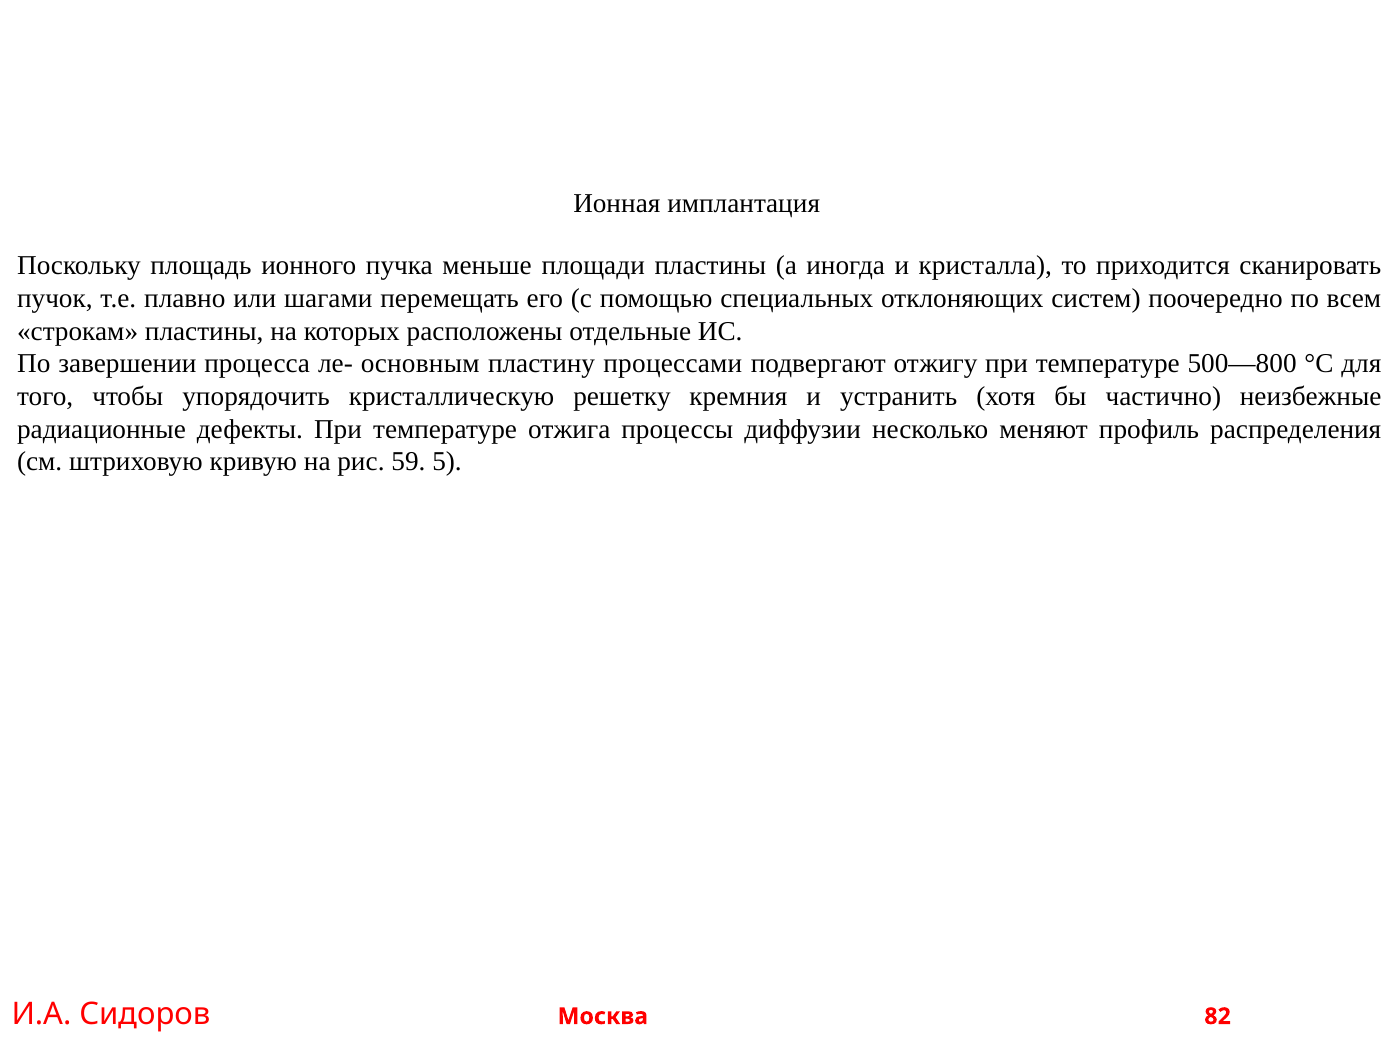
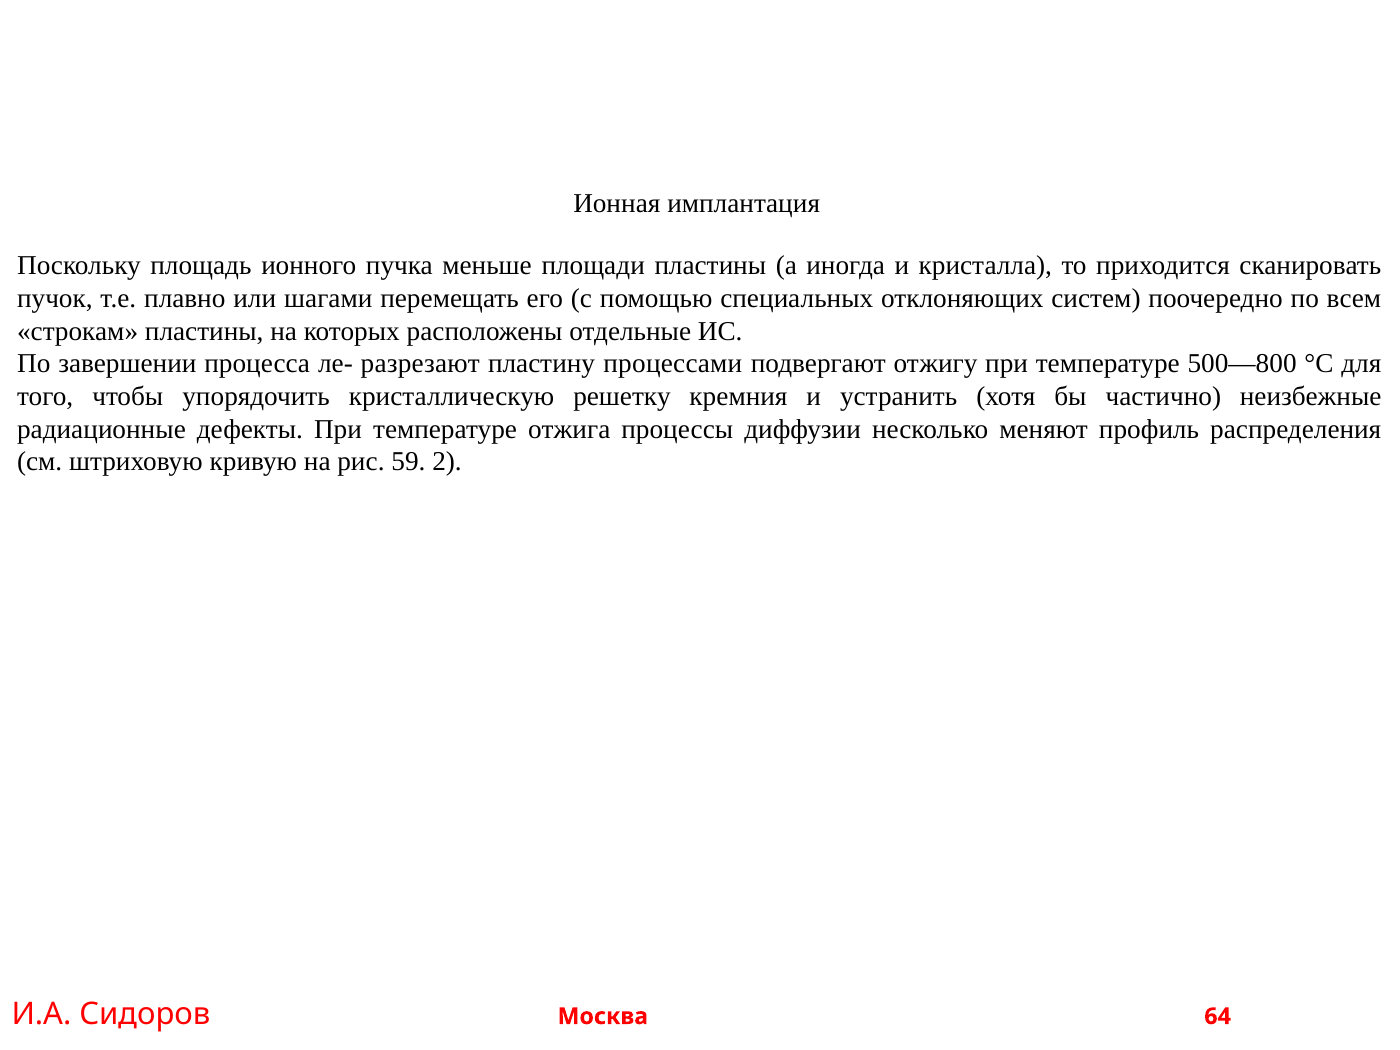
основным: основным -> разрезают
5: 5 -> 2
82: 82 -> 64
